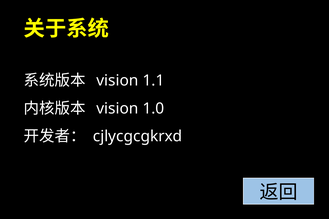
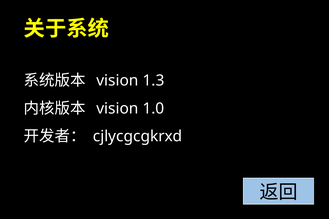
1.1: 1.1 -> 1.3
